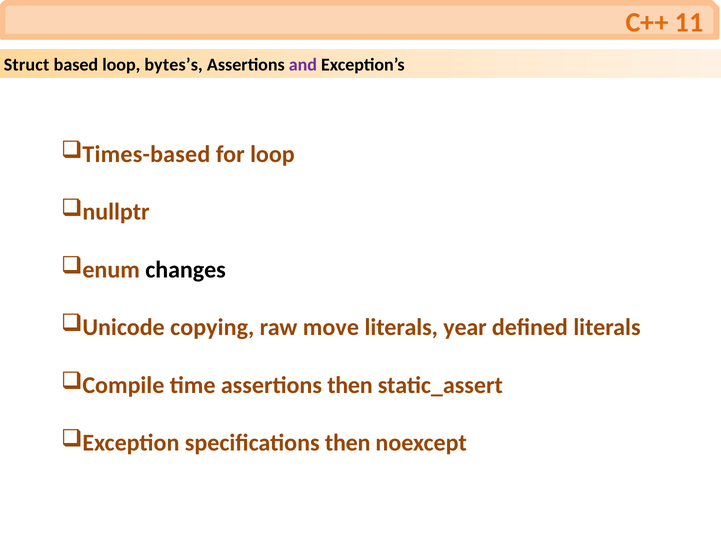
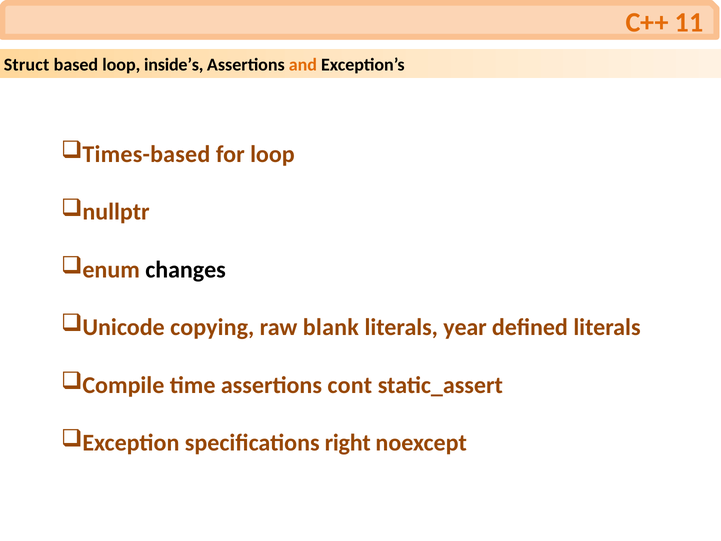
bytes’s: bytes’s -> inside’s
and colour: purple -> orange
move: move -> blank
assertions then: then -> cont
specifications then: then -> right
